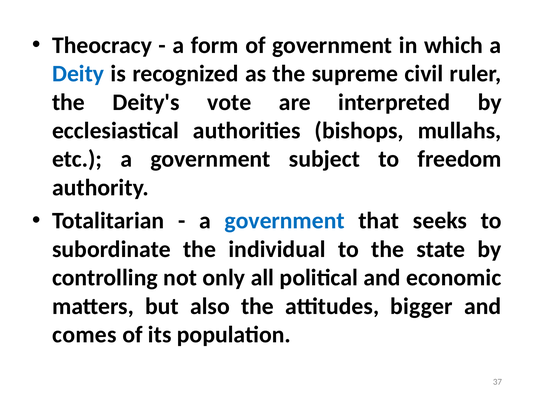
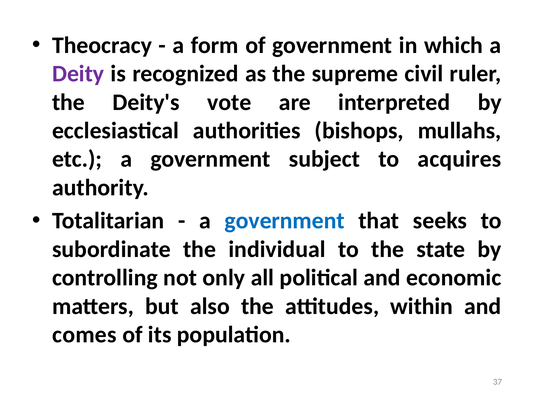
Deity colour: blue -> purple
freedom: freedom -> acquires
bigger: bigger -> within
